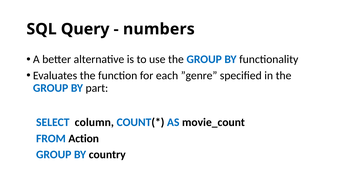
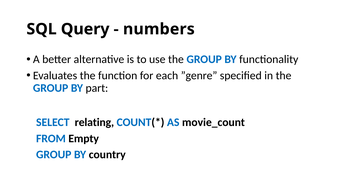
column: column -> relating
Action: Action -> Empty
